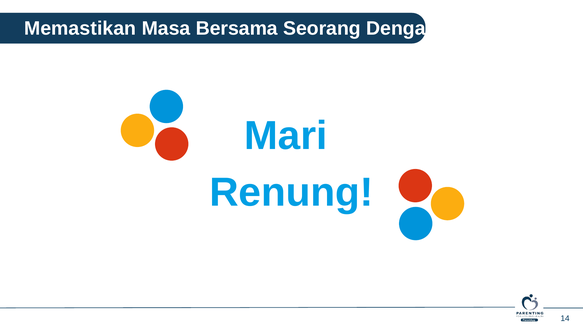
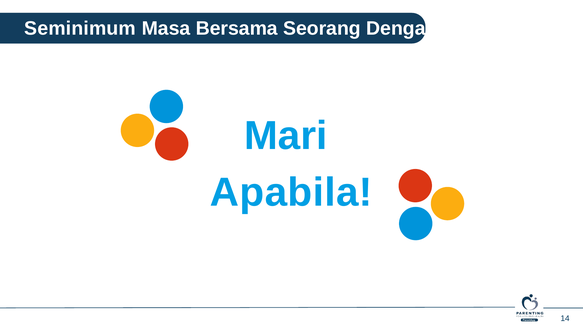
Memastikan: Memastikan -> Seminimum
Renung: Renung -> Apabila
